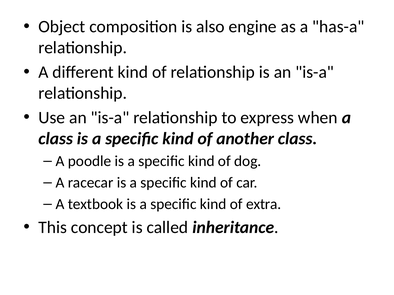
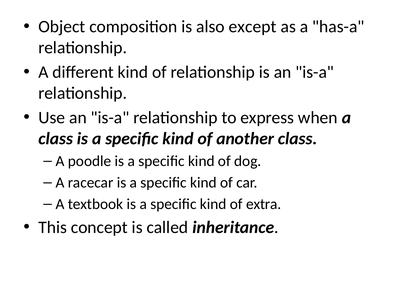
engine: engine -> except
